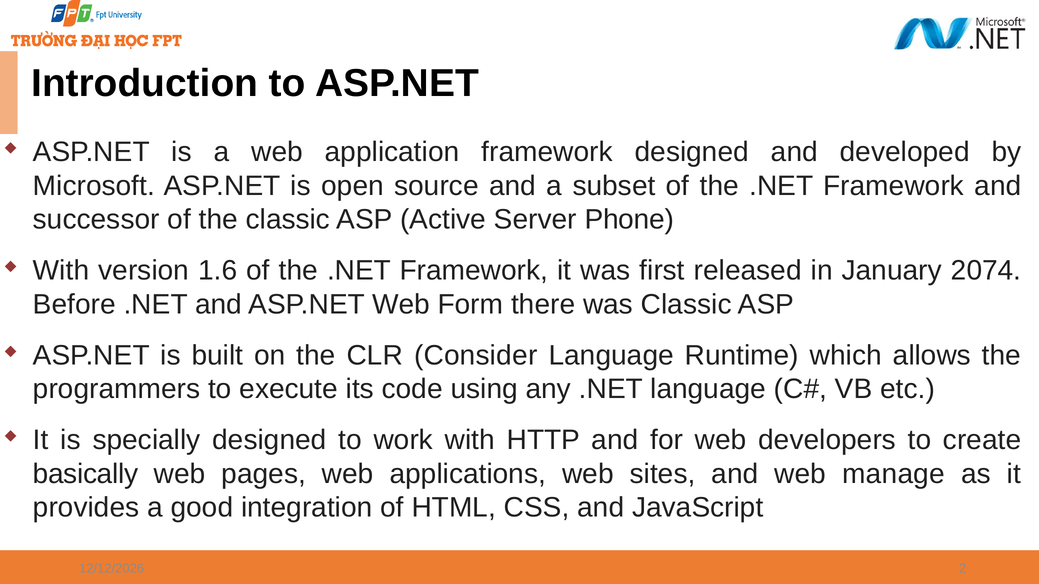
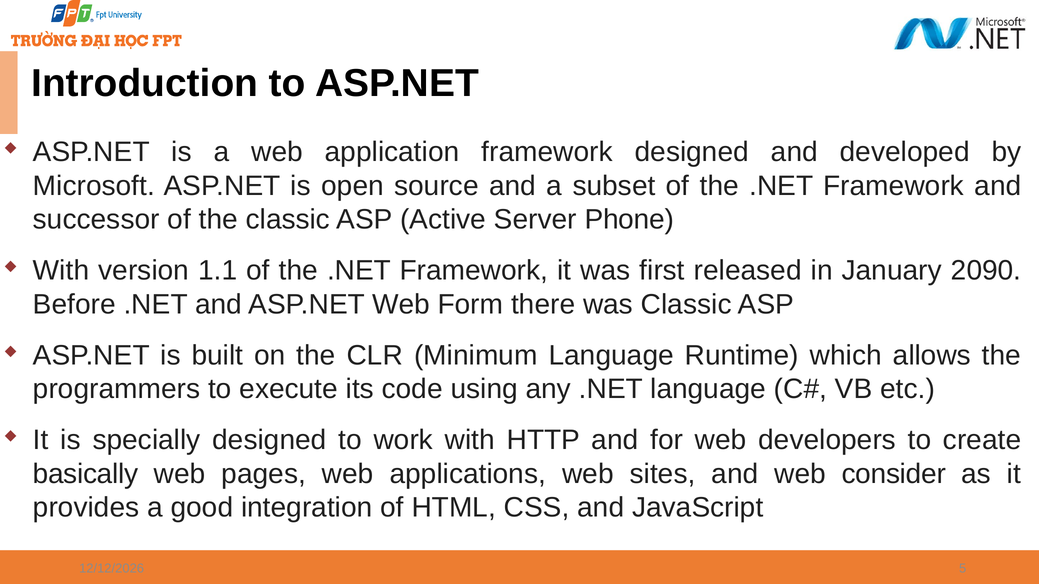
1.6: 1.6 -> 1.1
2074: 2074 -> 2090
Consider: Consider -> Minimum
manage: manage -> consider
2: 2 -> 5
